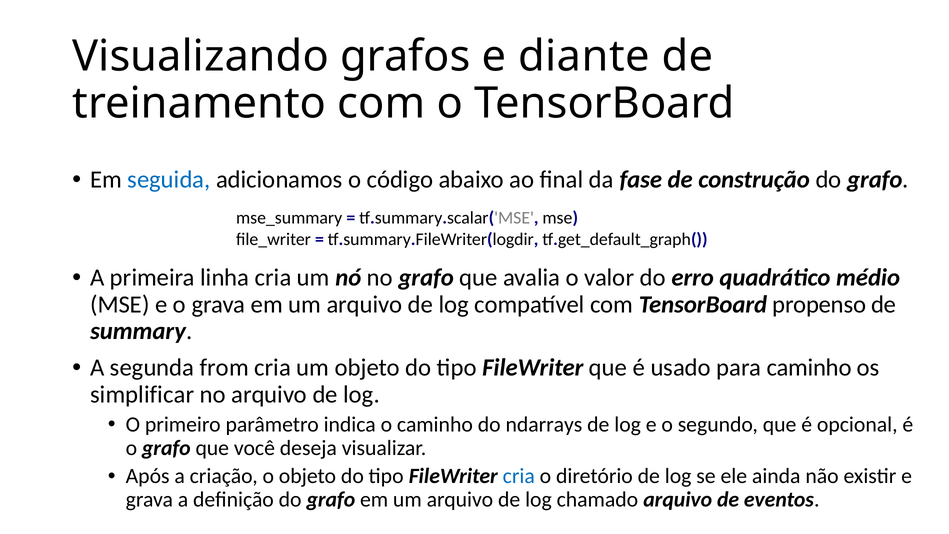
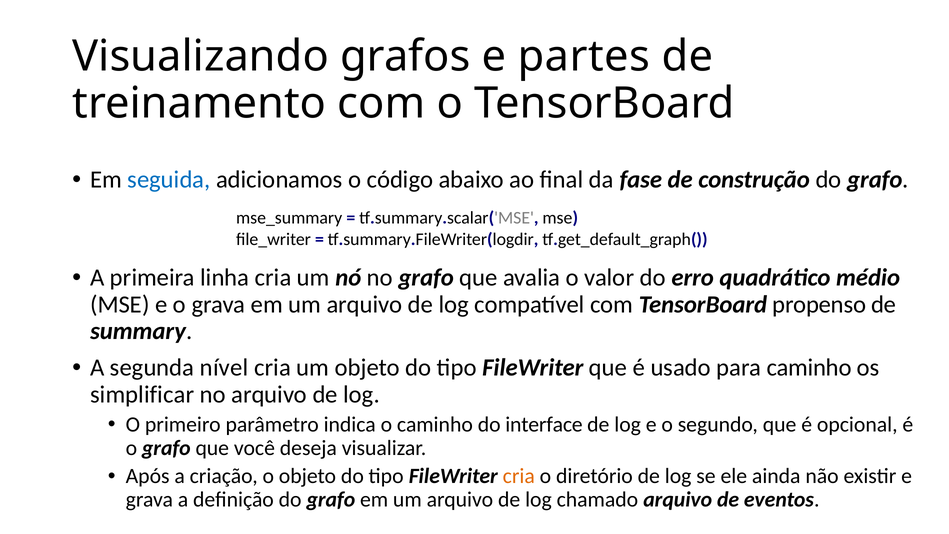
diante: diante -> partes
from: from -> nível
ndarrays: ndarrays -> interface
cria at (519, 476) colour: blue -> orange
